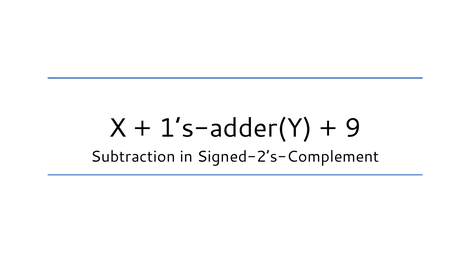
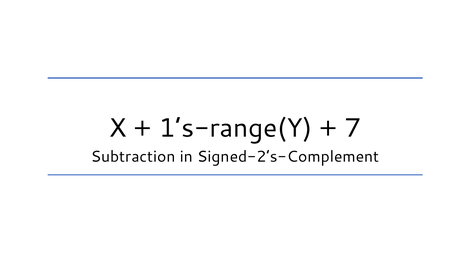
1’s-adder(Y: 1’s-adder(Y -> 1’s-range(Y
9: 9 -> 7
